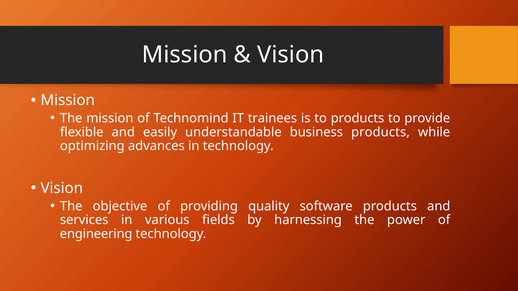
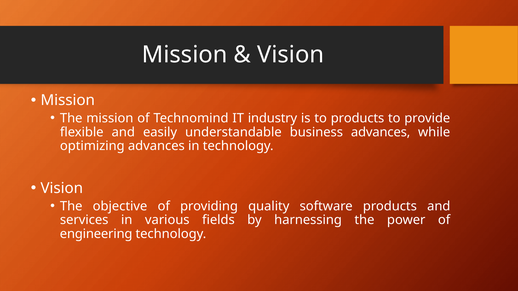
trainees: trainees -> industry
business products: products -> advances
